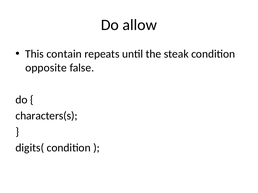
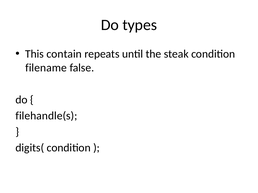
allow: allow -> types
opposite: opposite -> filename
characters(s: characters(s -> filehandle(s
